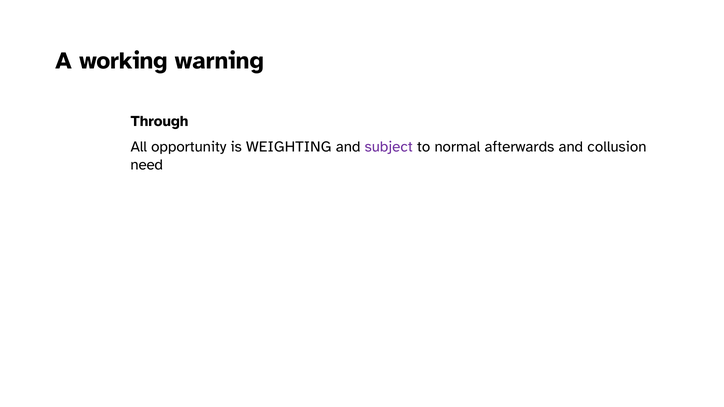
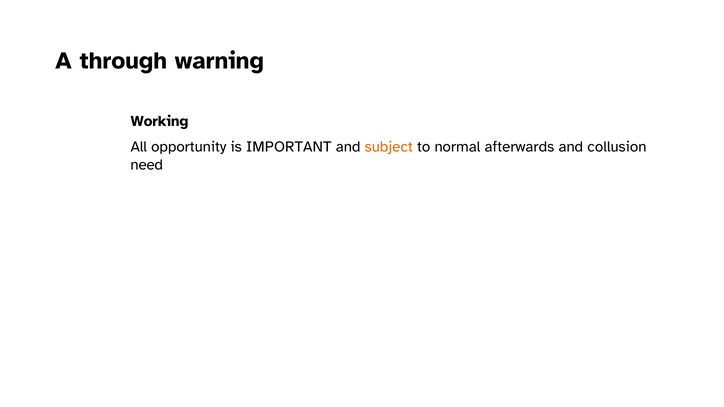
working: working -> through
Through: Through -> Working
WEIGHTING: WEIGHTING -> IMPORTANT
subject colour: purple -> orange
